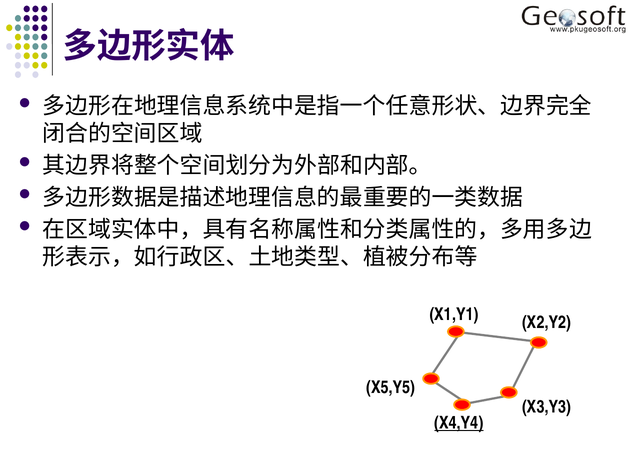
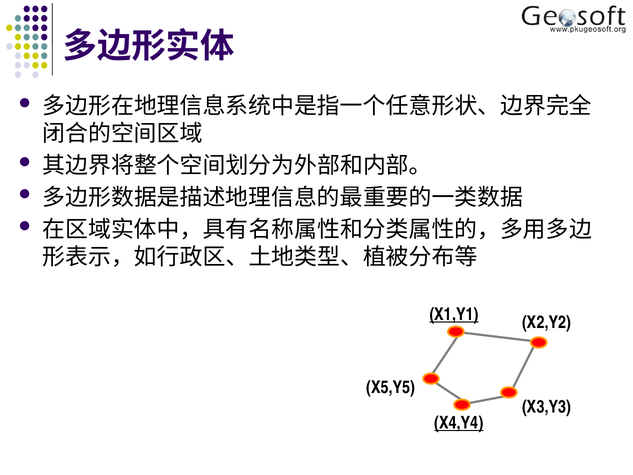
X1,Y1 underline: none -> present
